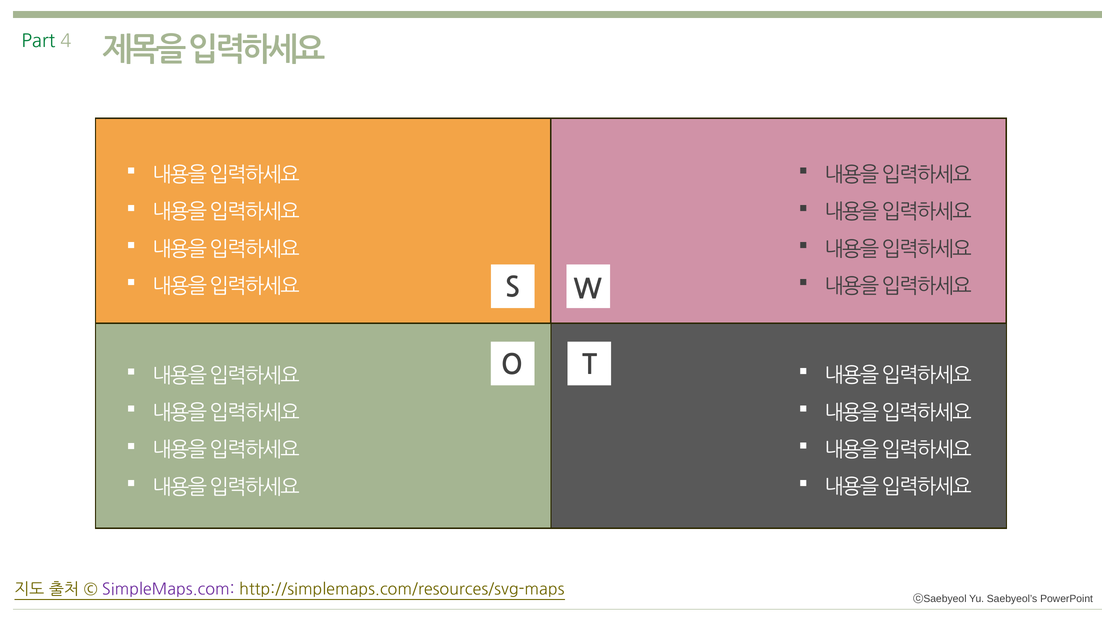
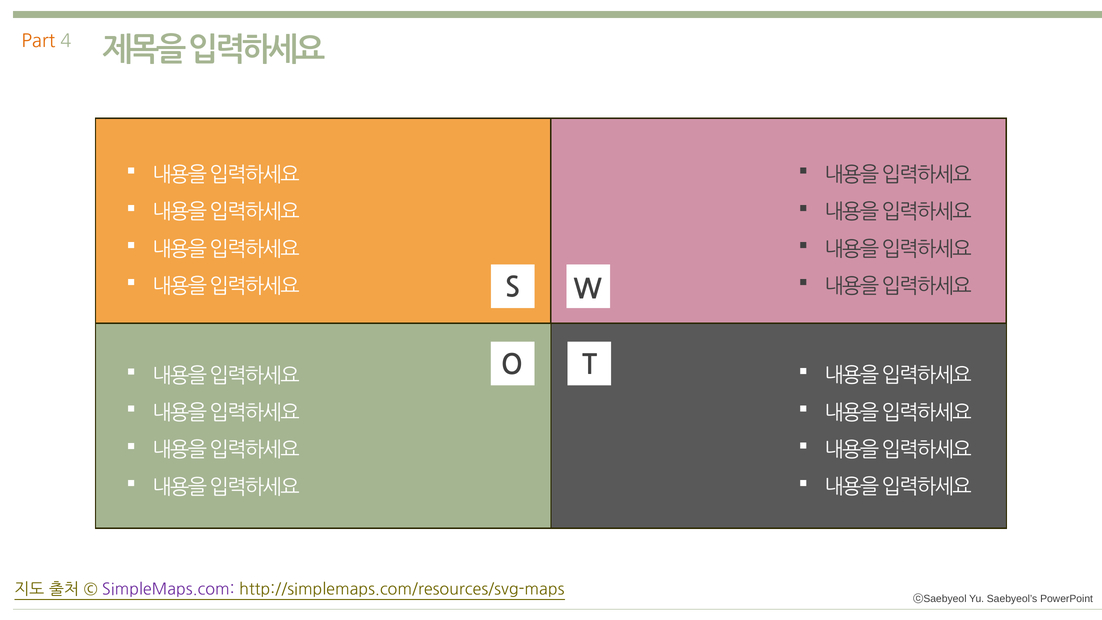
Part colour: green -> orange
